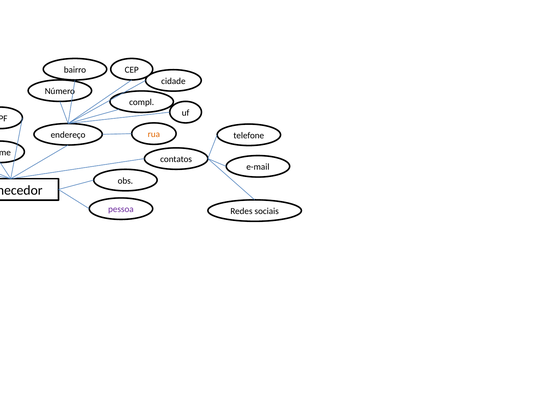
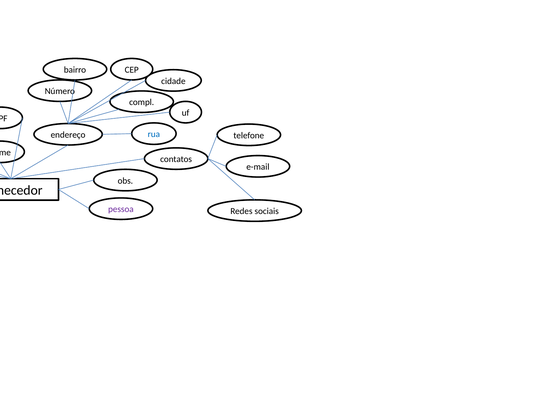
rua colour: orange -> blue
